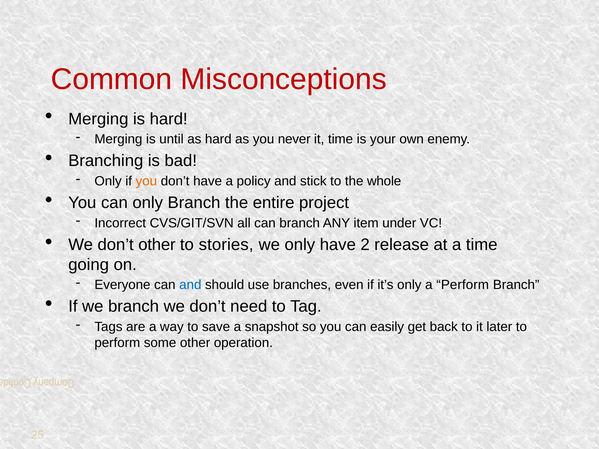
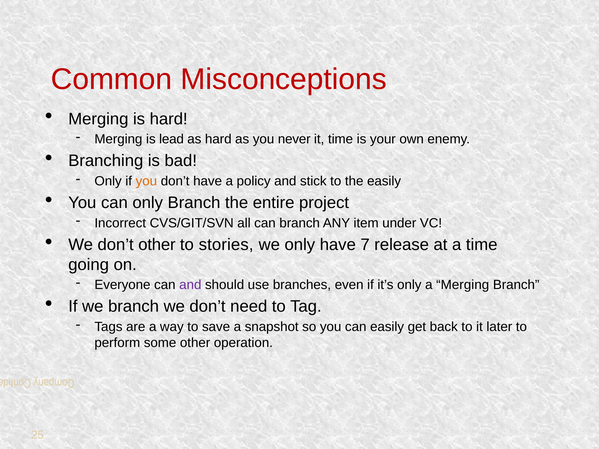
until: until -> lead
the whole: whole -> easily
2: 2 -> 7
and at (190, 285) colour: blue -> purple
a Perform: Perform -> Merging
